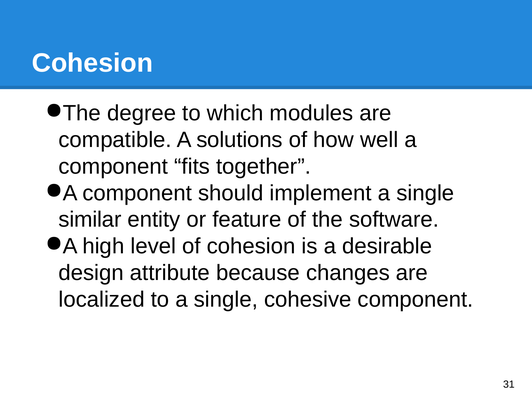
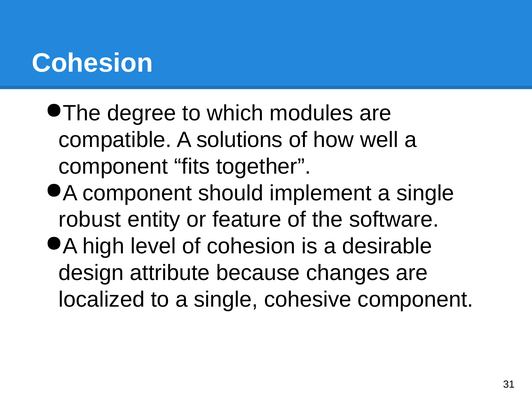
similar: similar -> robust
